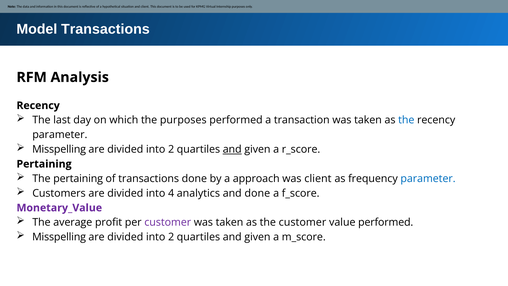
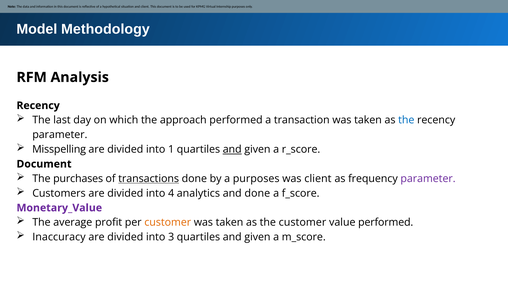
Model Transactions: Transactions -> Methodology
the purposes: purposes -> approach
2 at (171, 149): 2 -> 1
Pertaining at (44, 164): Pertaining -> Document
The pertaining: pertaining -> purchases
transactions at (149, 178) underline: none -> present
a approach: approach -> purposes
parameter at (428, 178) colour: blue -> purple
customer at (168, 222) colour: purple -> orange
Misspelling at (59, 237): Misspelling -> Inaccuracy
2 at (171, 237): 2 -> 3
